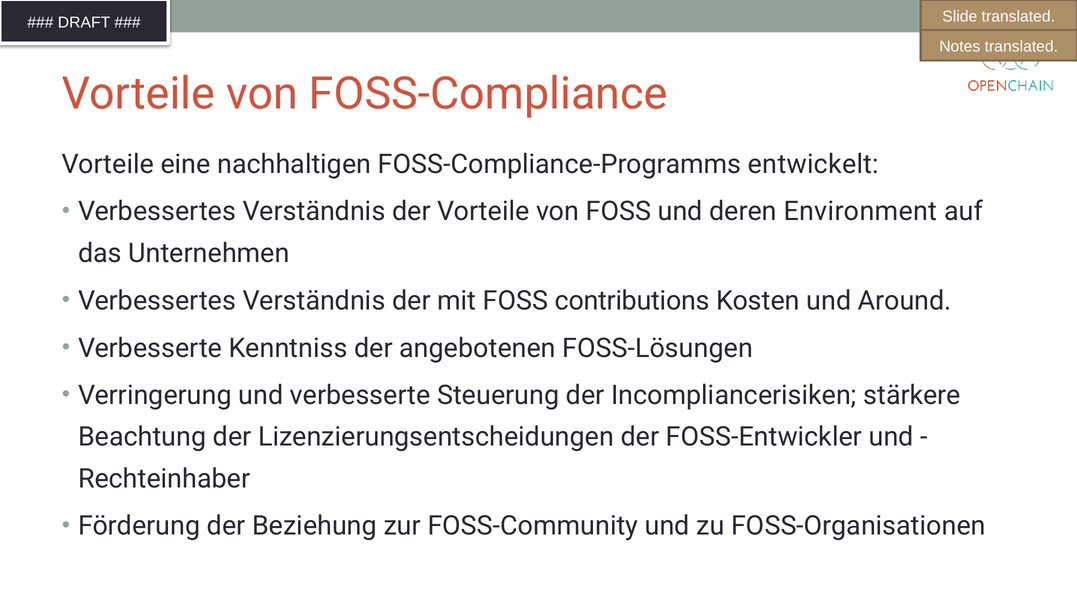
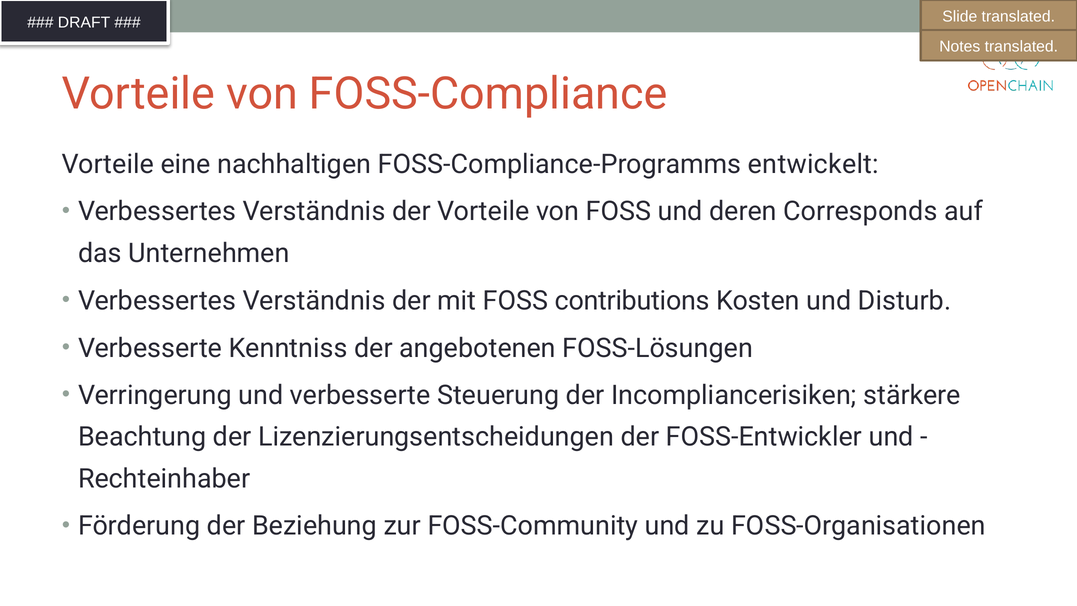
Environment: Environment -> Corresponds
Around: Around -> Disturb
